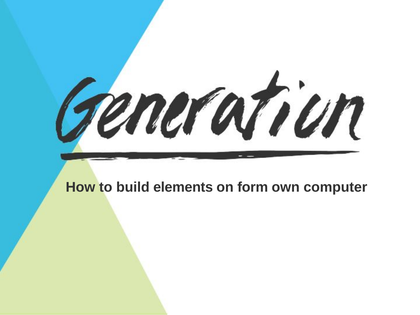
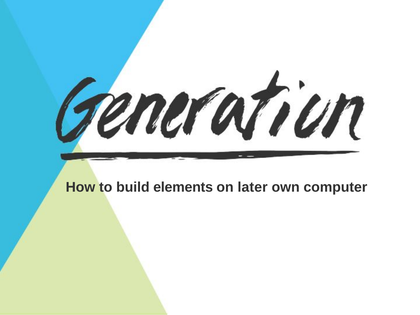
form: form -> later
